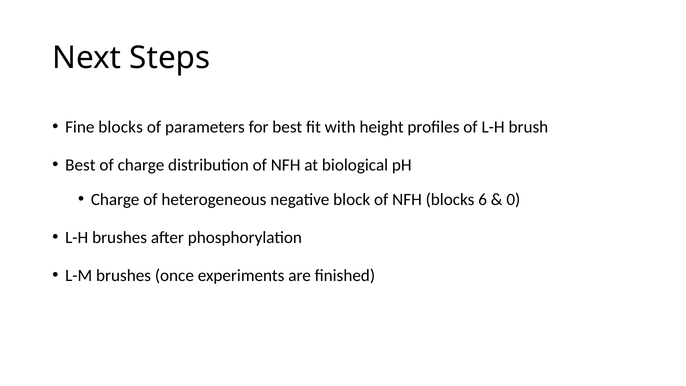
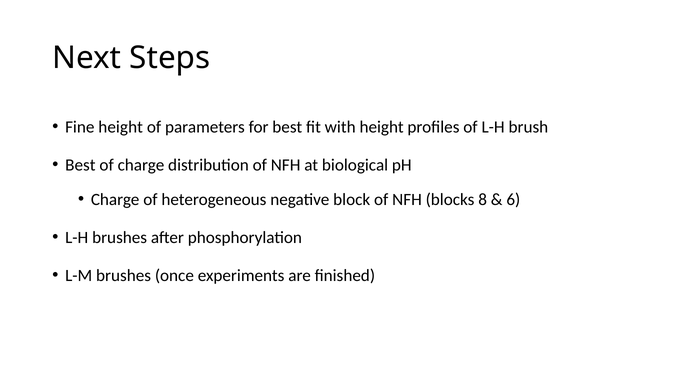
Fine blocks: blocks -> height
6: 6 -> 8
0: 0 -> 6
